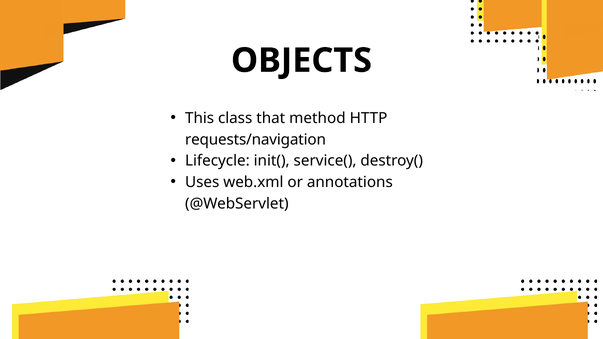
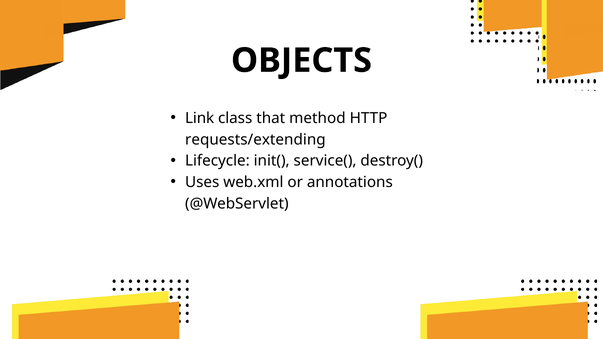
This: This -> Link
requests/navigation: requests/navigation -> requests/extending
